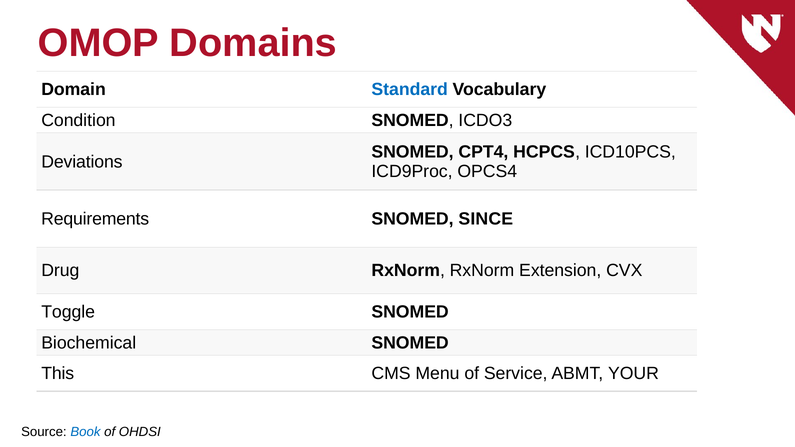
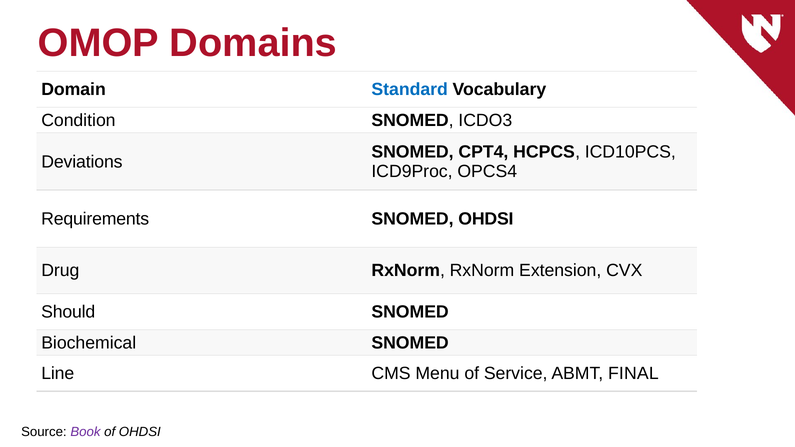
SNOMED SINCE: SINCE -> OHDSI
Toggle: Toggle -> Should
This: This -> Line
YOUR: YOUR -> FINAL
Book colour: blue -> purple
